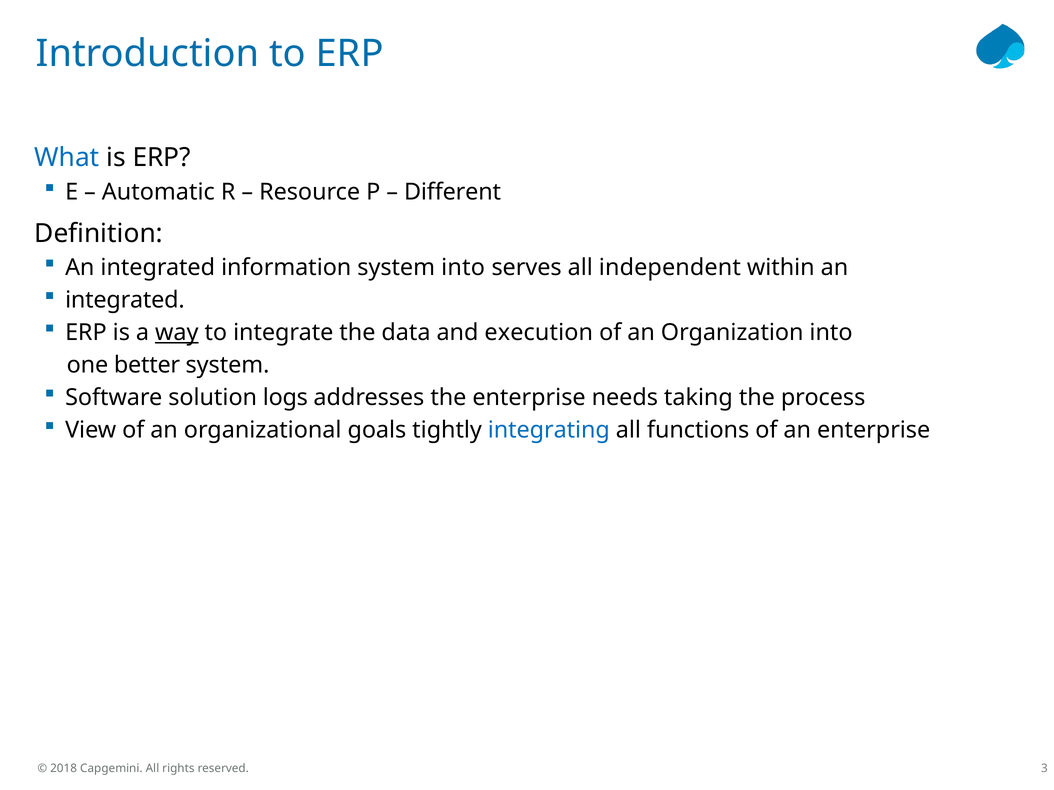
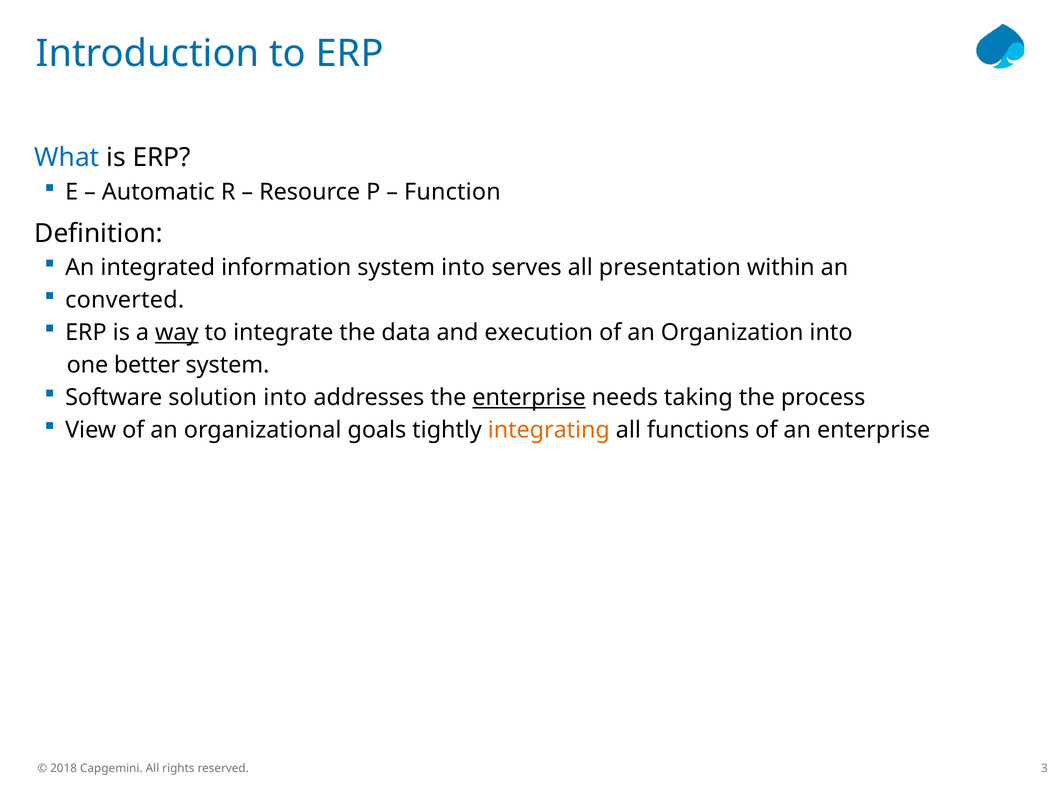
Different: Different -> Function
independent: independent -> presentation
integrated at (125, 300): integrated -> converted
solution logs: logs -> into
enterprise at (529, 398) underline: none -> present
integrating colour: blue -> orange
